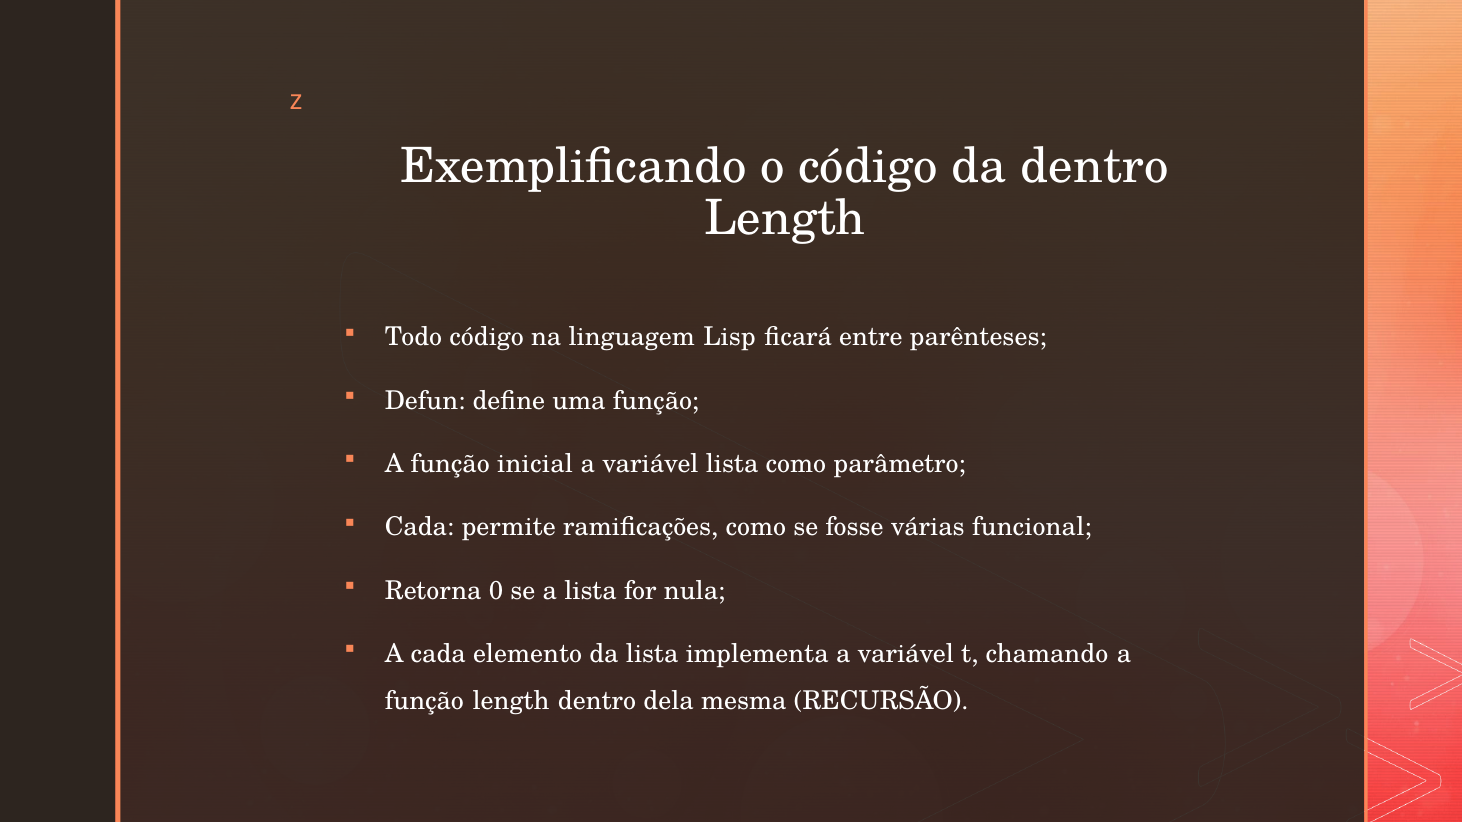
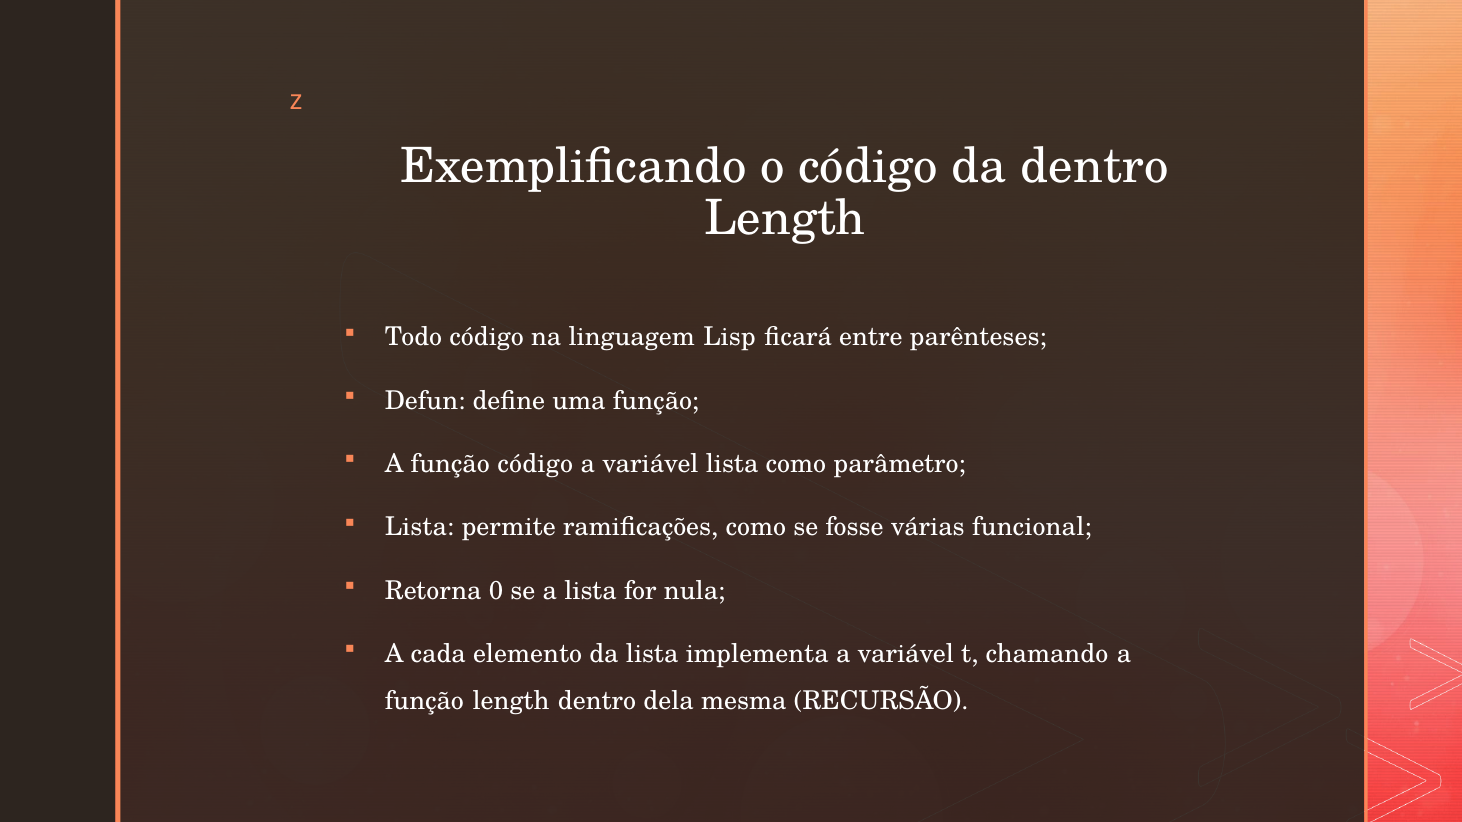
função inicial: inicial -> código
Cada at (420, 528): Cada -> Lista
